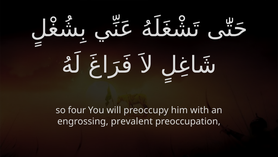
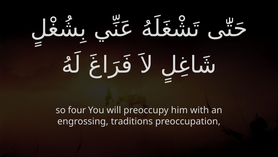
prevalent: prevalent -> traditions
